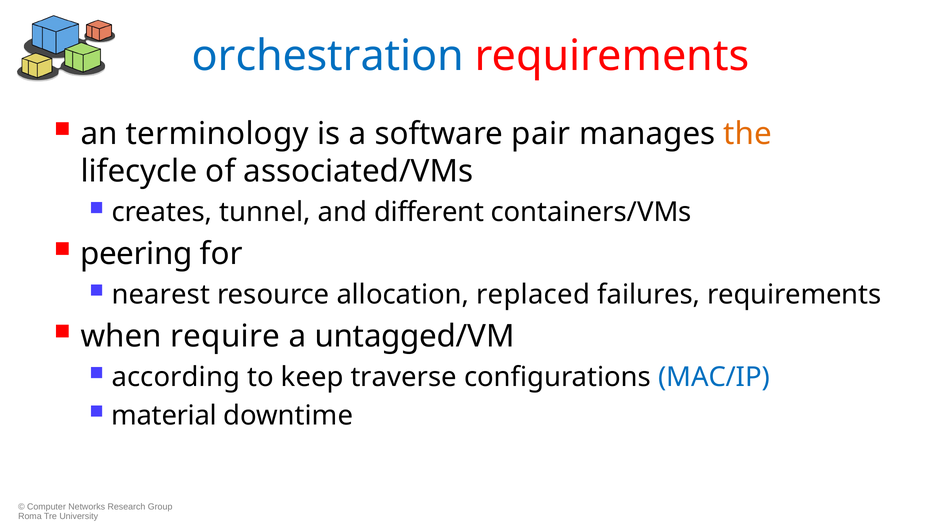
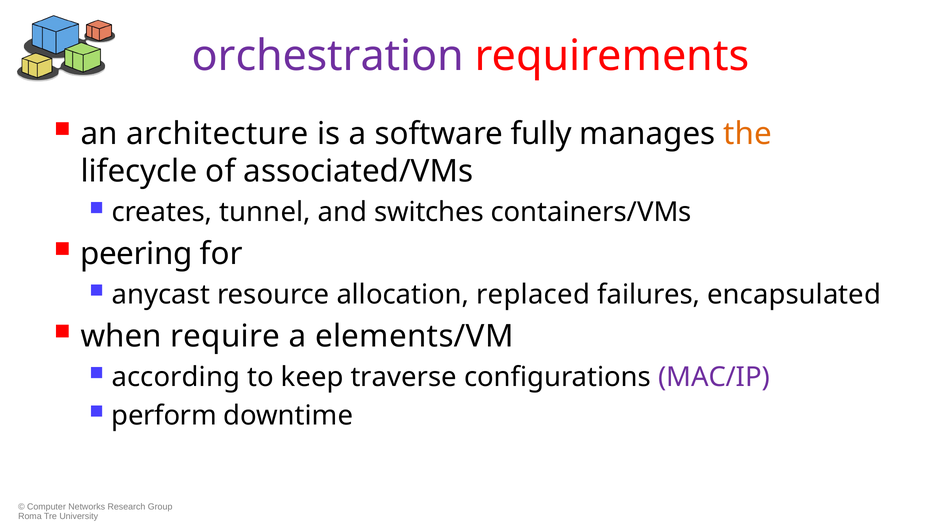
orchestration colour: blue -> purple
terminology: terminology -> architecture
pair: pair -> fully
different: different -> switches
nearest: nearest -> anycast
failures requirements: requirements -> encapsulated
untagged/VM: untagged/VM -> elements/VM
MAC/IP colour: blue -> purple
material: material -> perform
